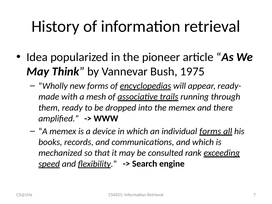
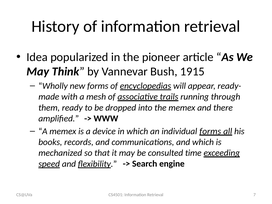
1975: 1975 -> 1915
rank: rank -> time
